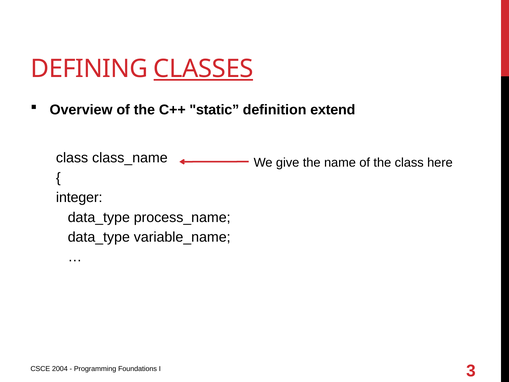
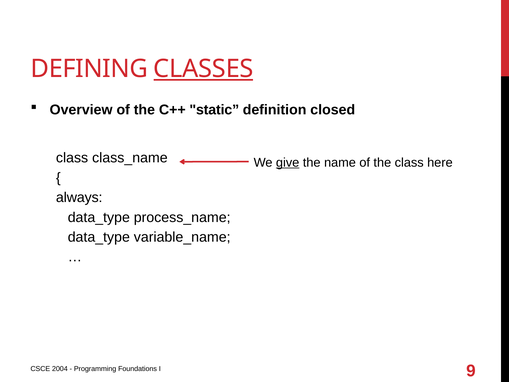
extend: extend -> closed
give underline: none -> present
integer: integer -> always
3: 3 -> 9
